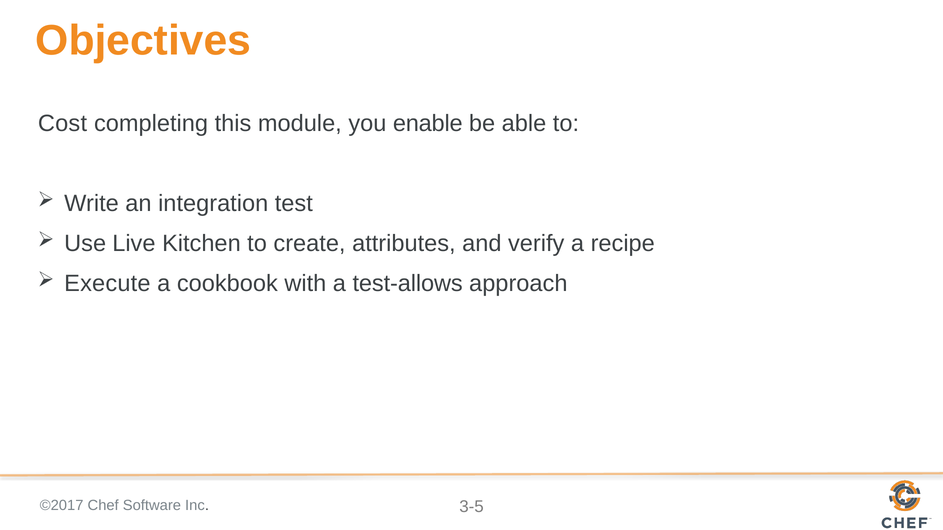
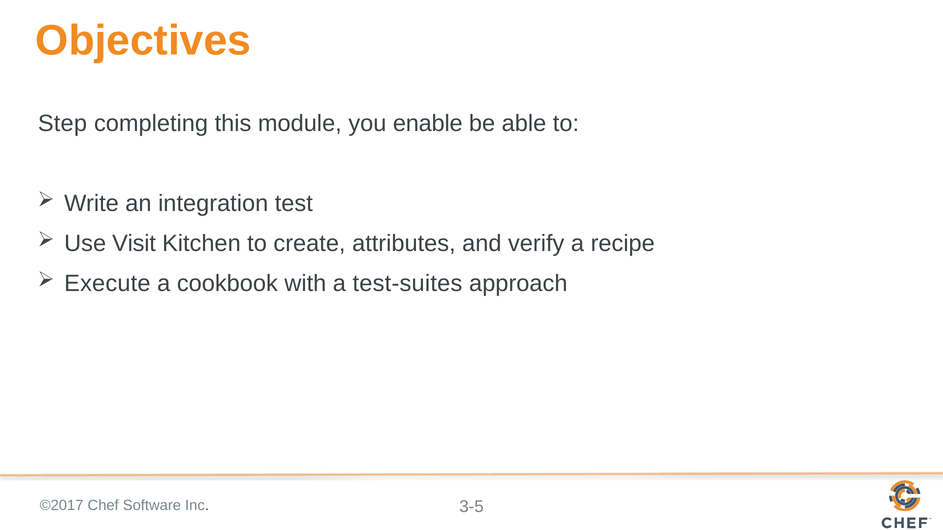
Cost: Cost -> Step
Live: Live -> Visit
test-allows: test-allows -> test-suites
